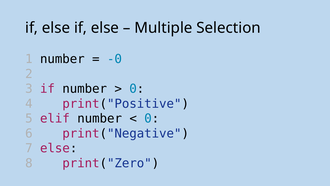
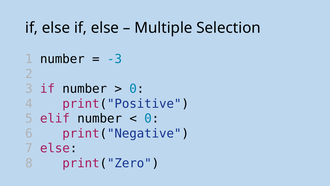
-0: -0 -> -3
